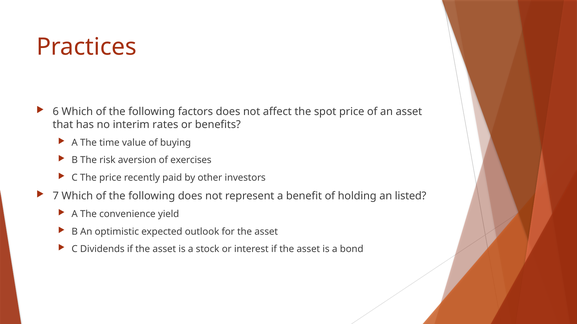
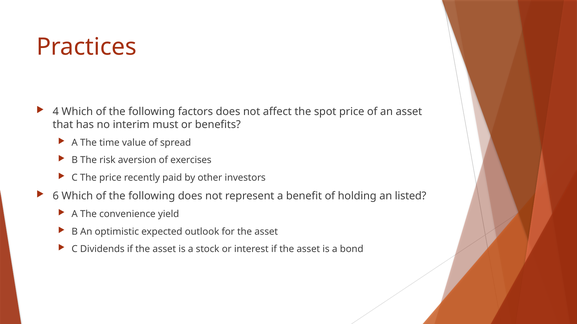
6: 6 -> 4
rates: rates -> must
buying: buying -> spread
7: 7 -> 6
